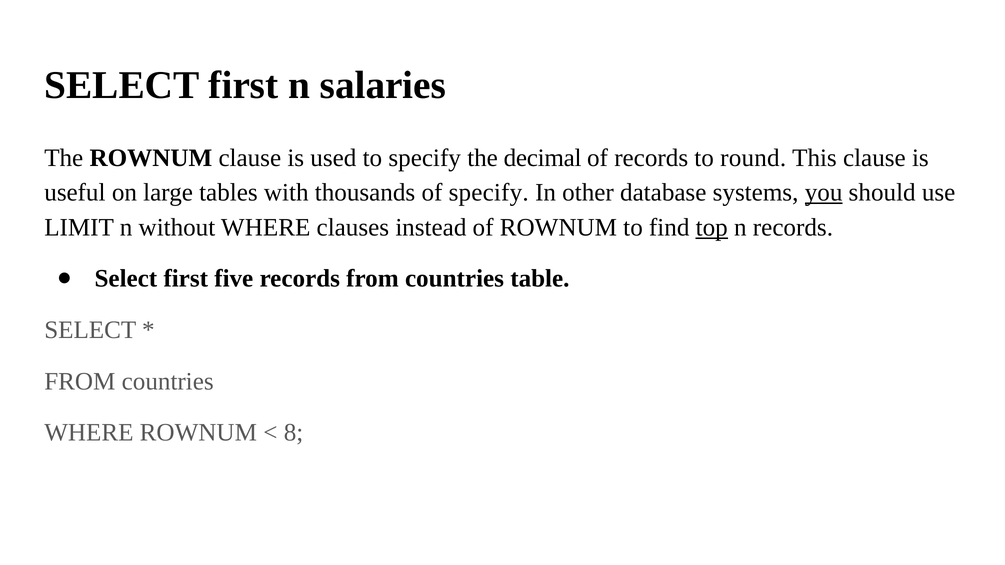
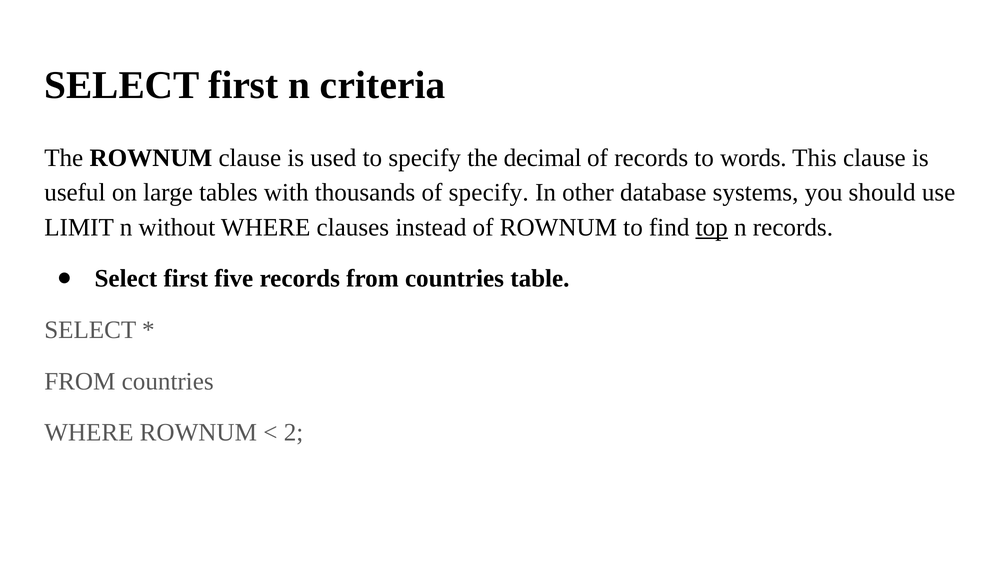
salaries: salaries -> criteria
round: round -> words
you underline: present -> none
8: 8 -> 2
